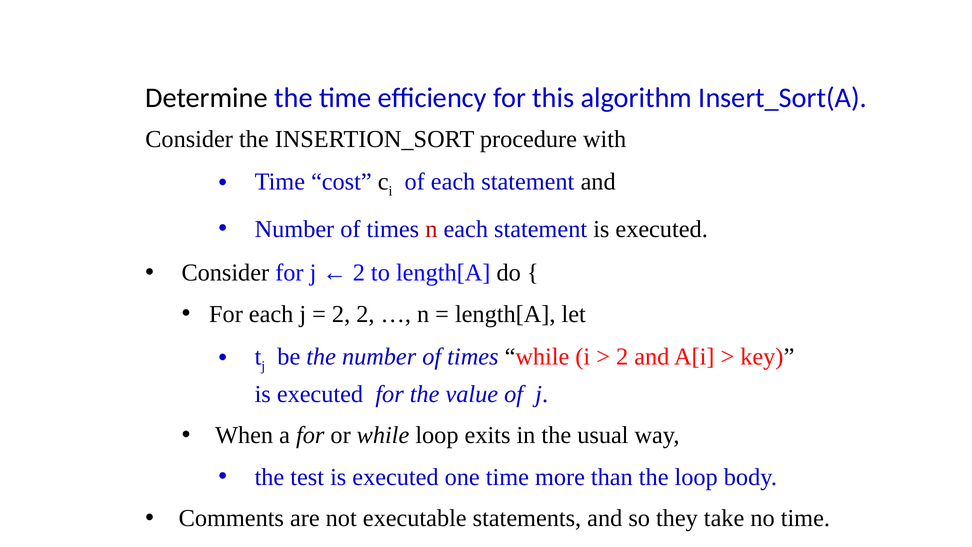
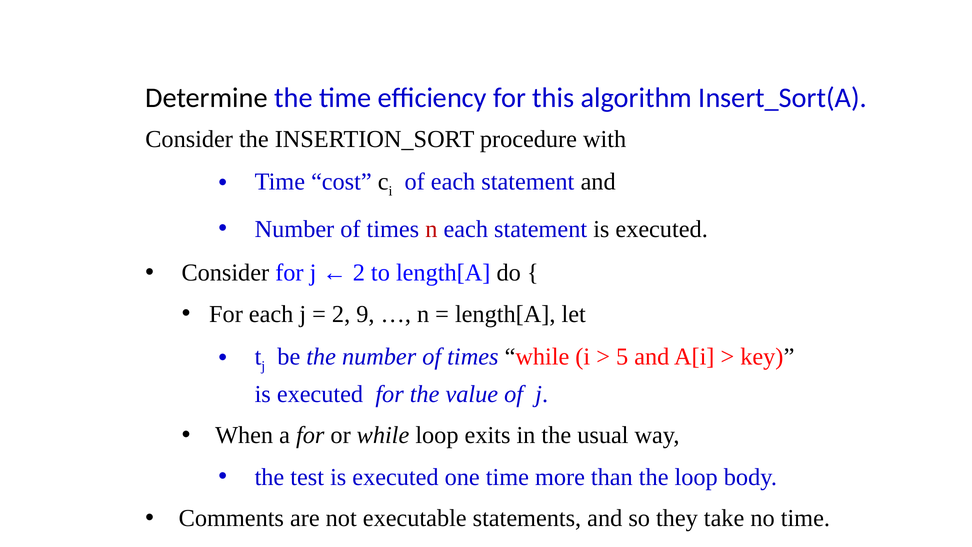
2 2: 2 -> 9
2 at (622, 356): 2 -> 5
